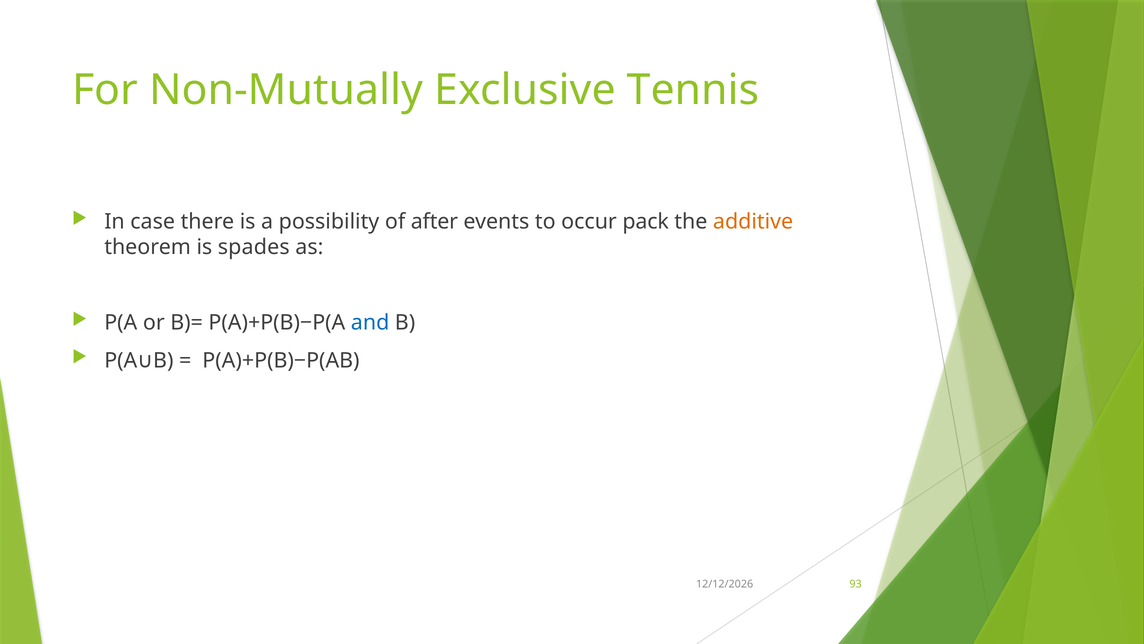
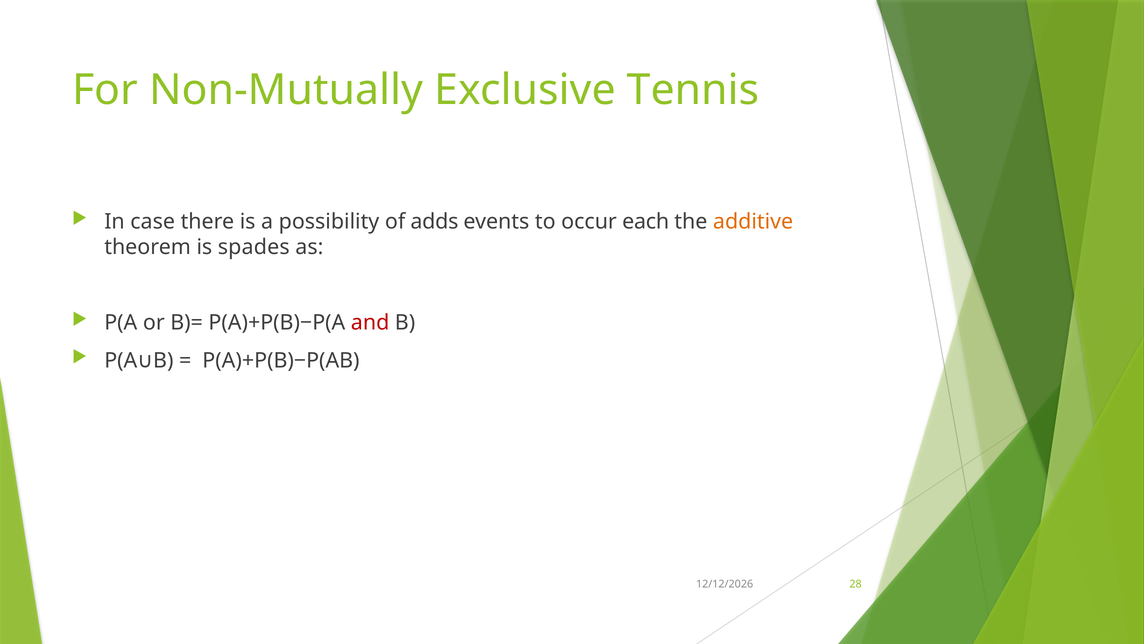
after: after -> adds
pack: pack -> each
and colour: blue -> red
93: 93 -> 28
